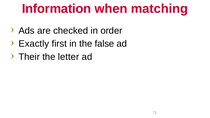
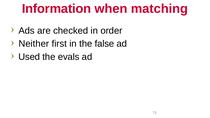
Exactly: Exactly -> Neither
Their: Their -> Used
letter: letter -> evals
